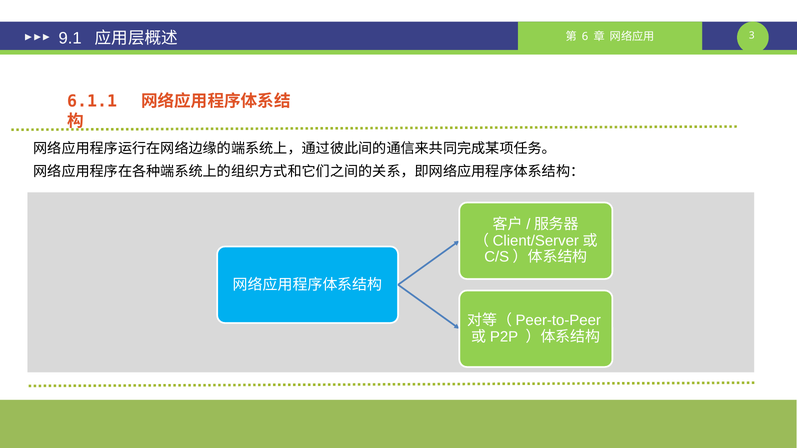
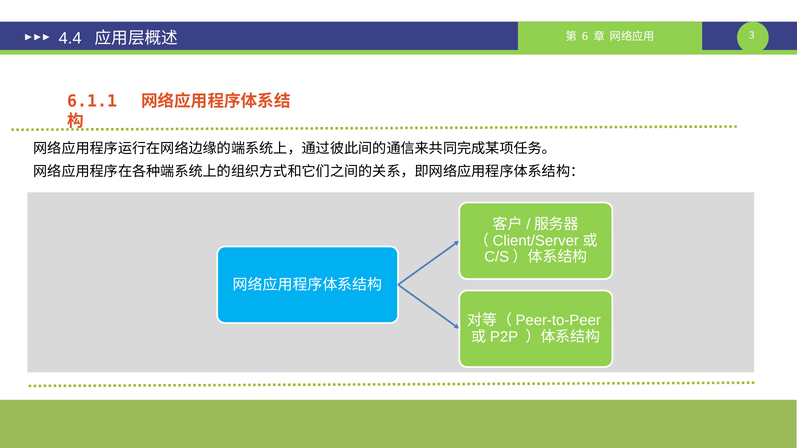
9.1: 9.1 -> 4.4
